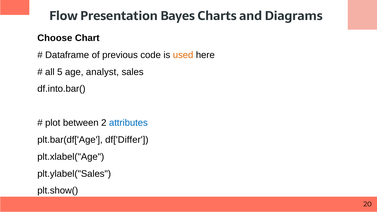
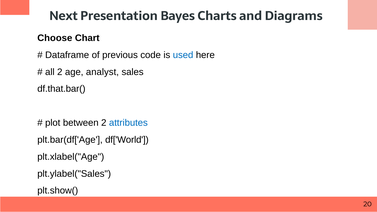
Flow: Flow -> Next
used colour: orange -> blue
all 5: 5 -> 2
df.into.bar(: df.into.bar( -> df.that.bar(
df['Differ: df['Differ -> df['World
